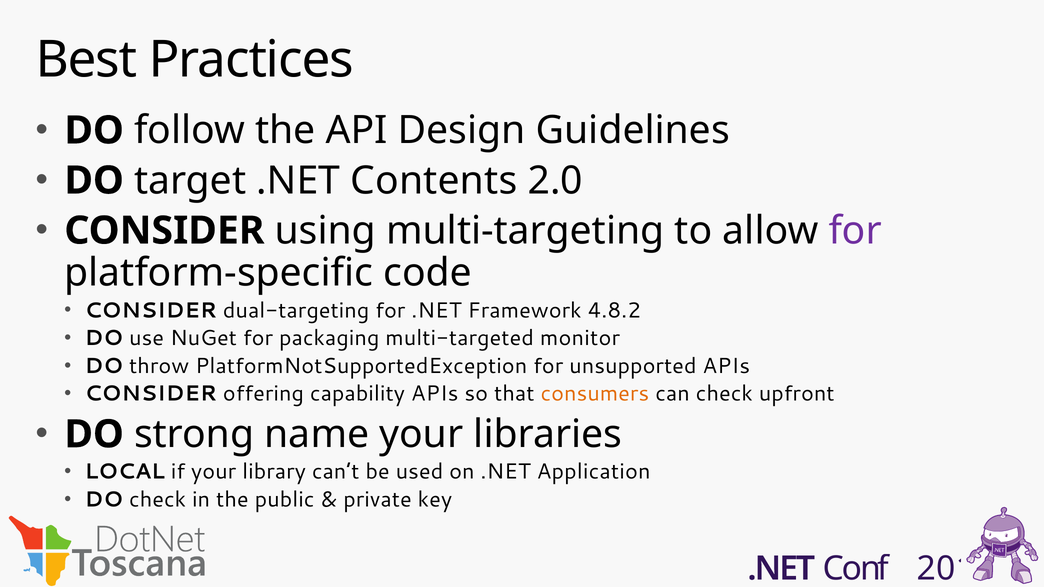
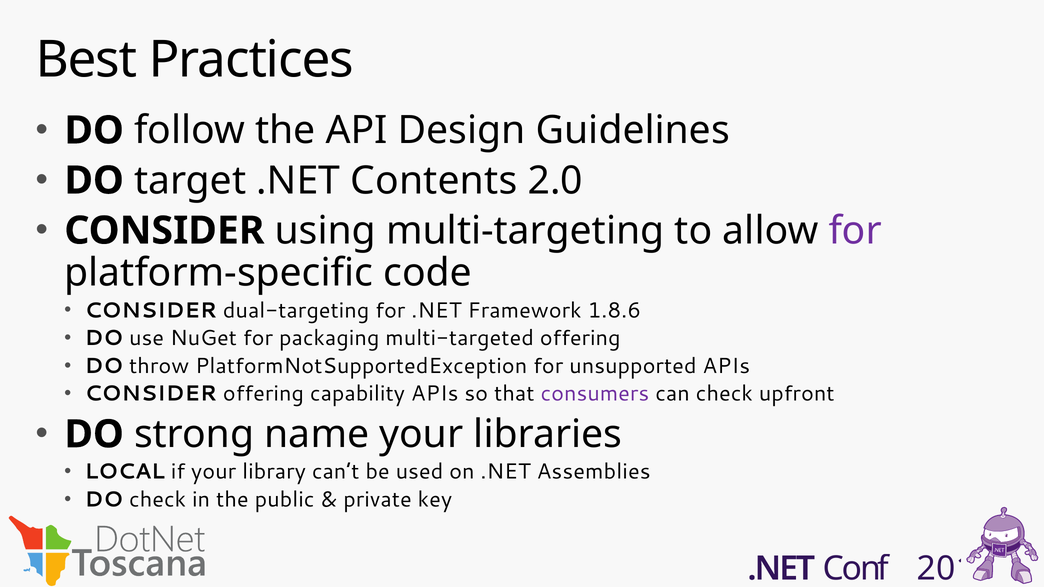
4.8.2: 4.8.2 -> 1.8.6
multi-targeted monitor: monitor -> offering
consumers colour: orange -> purple
Application: Application -> Assemblies
